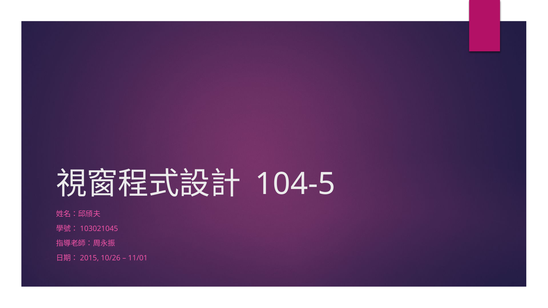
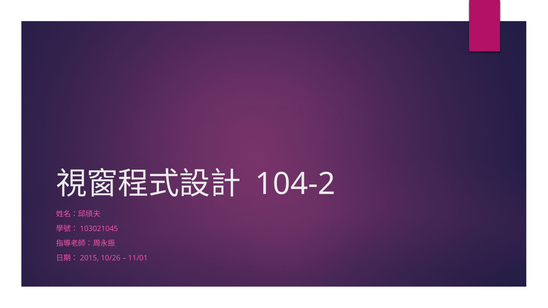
104-5: 104-5 -> 104-2
